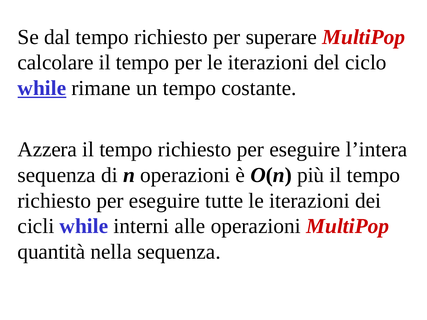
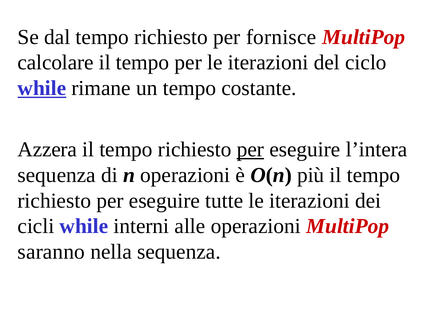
superare: superare -> fornisce
per at (250, 150) underline: none -> present
quantità: quantità -> saranno
